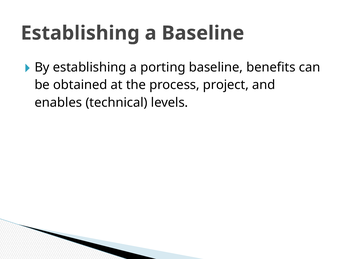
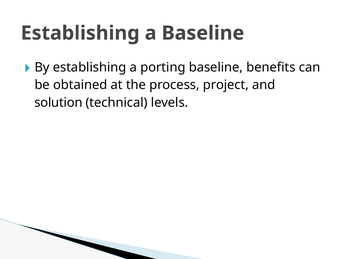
enables: enables -> solution
